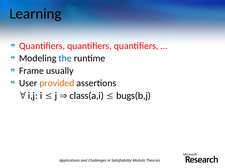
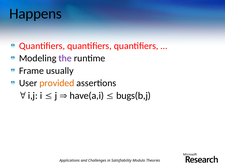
Learning: Learning -> Happens
the colour: blue -> purple
class(a,i: class(a,i -> have(a,i
